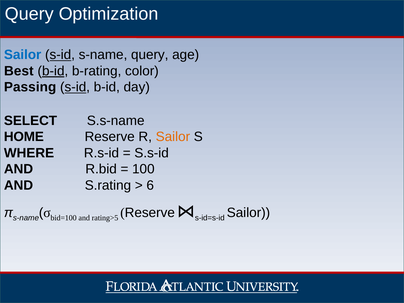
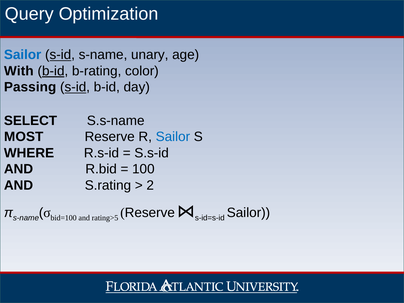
s-name query: query -> unary
Best: Best -> With
HOME: HOME -> MOST
Sailor at (173, 137) colour: orange -> blue
6: 6 -> 2
